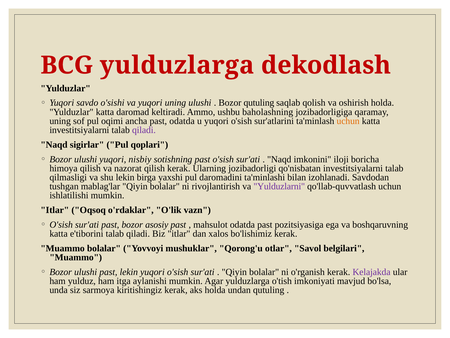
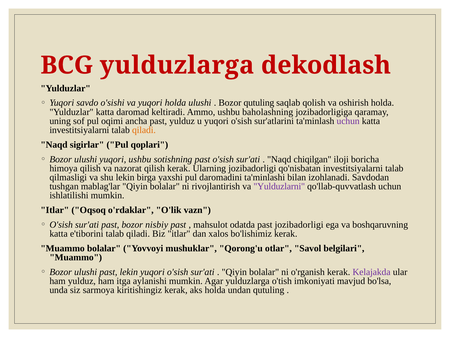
yuqori uning: uning -> holda
past odatda: odatda -> yulduz
uchun at (348, 121) colour: orange -> purple
qiladi at (144, 130) colour: purple -> orange
yuqori nisbiy: nisbiy -> ushbu
imkonini: imkonini -> chiqilgan
asosiy: asosiy -> nisbiy
past pozitsiyasiga: pozitsiyasiga -> jozibadorligi
